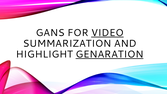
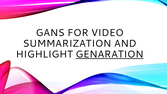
VIDEO underline: present -> none
